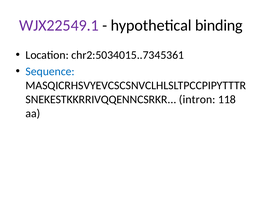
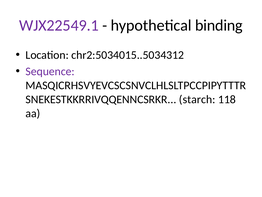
chr2:5034015..7345361: chr2:5034015..7345361 -> chr2:5034015..5034312
Sequence colour: blue -> purple
intron: intron -> starch
